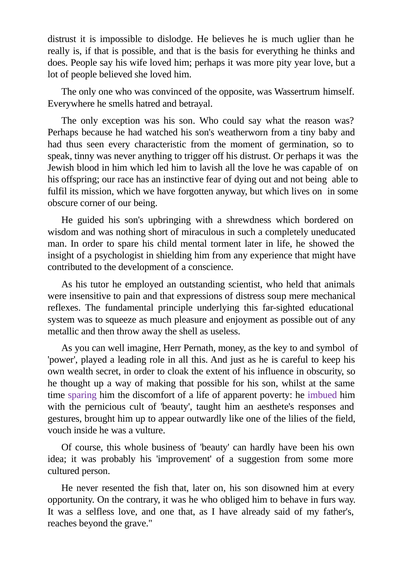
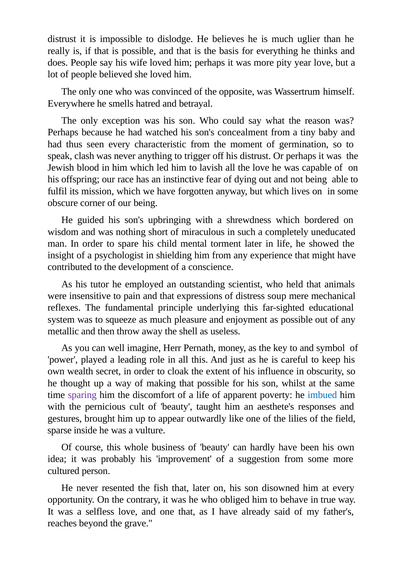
weatherworn: weatherworn -> concealment
tinny: tinny -> clash
imbued colour: purple -> blue
vouch: vouch -> sparse
furs: furs -> true
